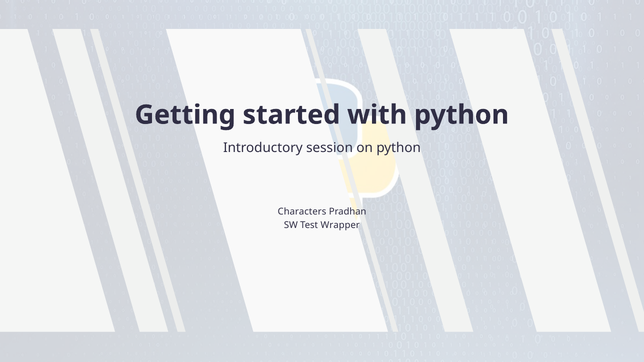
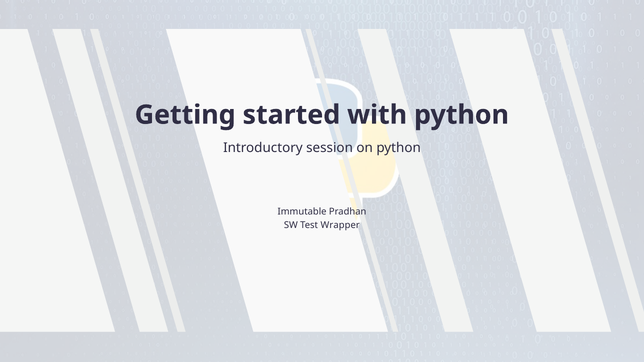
Characters: Characters -> Immutable
